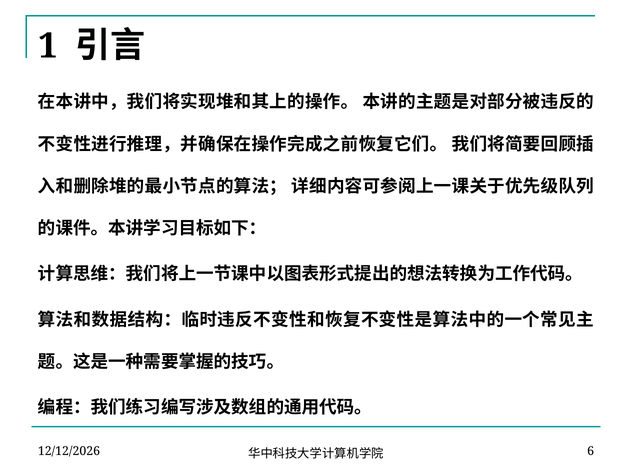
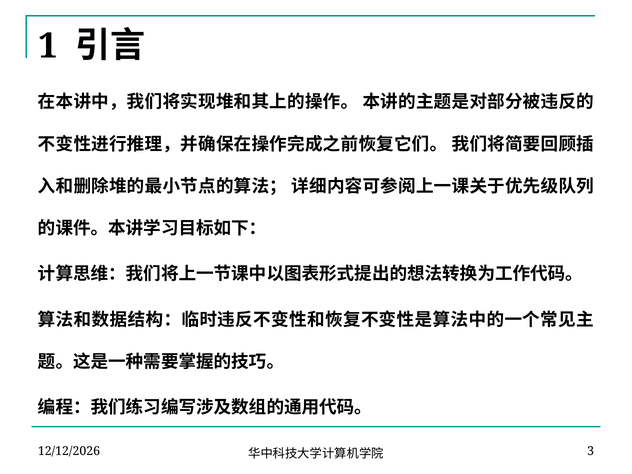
6: 6 -> 3
